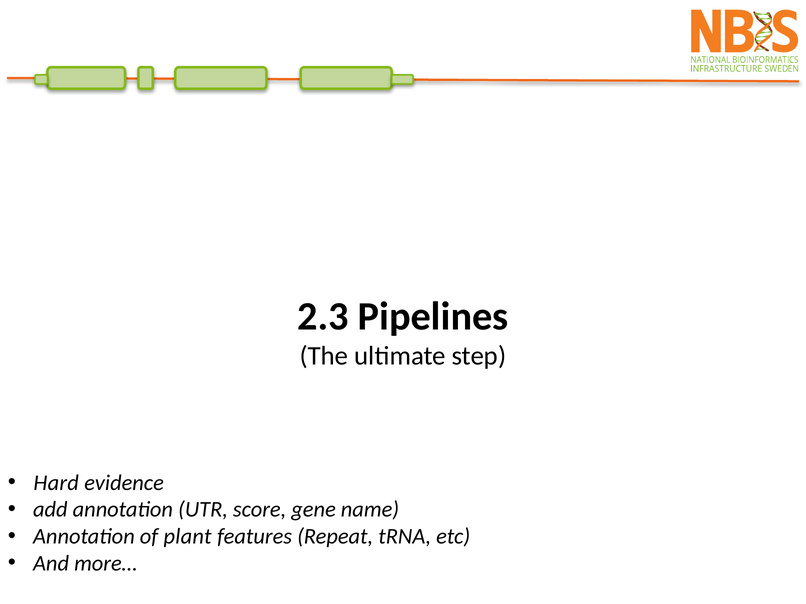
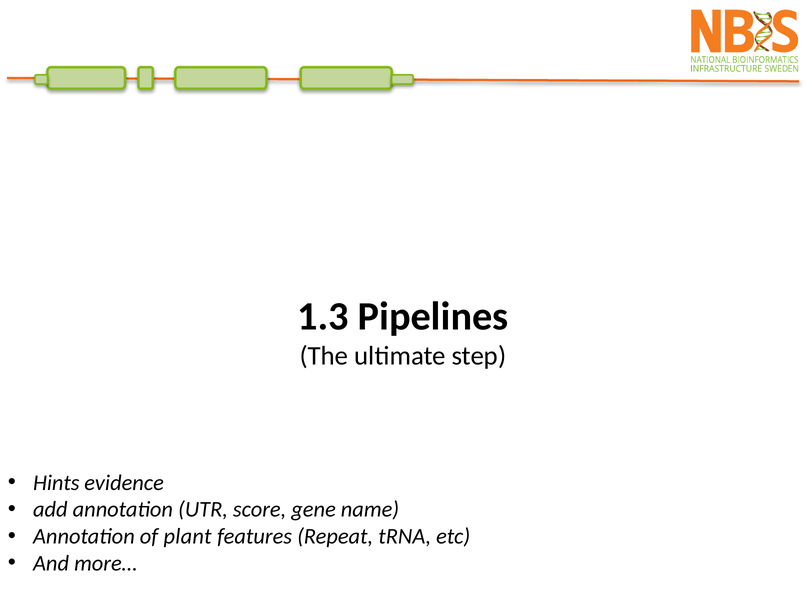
2.3: 2.3 -> 1.3
Hard: Hard -> Hints
